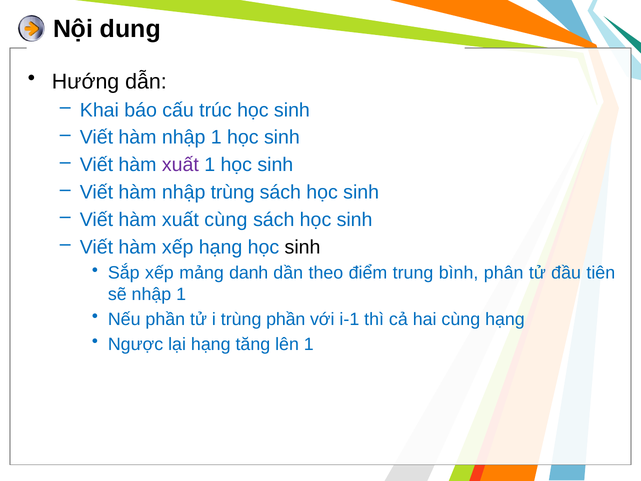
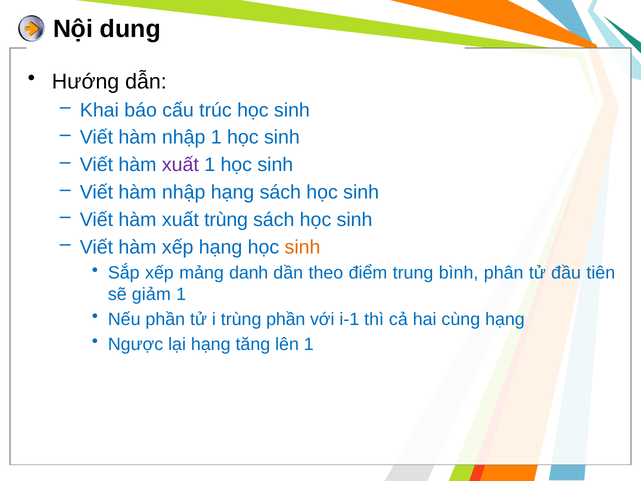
nhập trùng: trùng -> hạng
xuất cùng: cùng -> trùng
sinh at (303, 247) colour: black -> orange
sẽ nhập: nhập -> giảm
